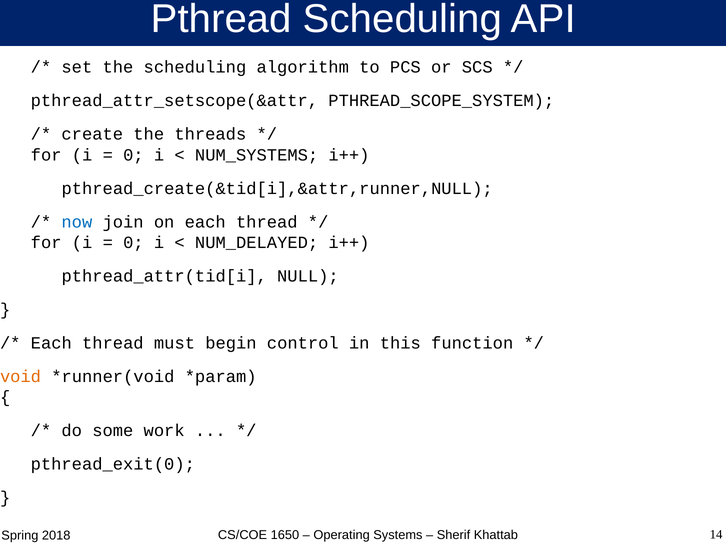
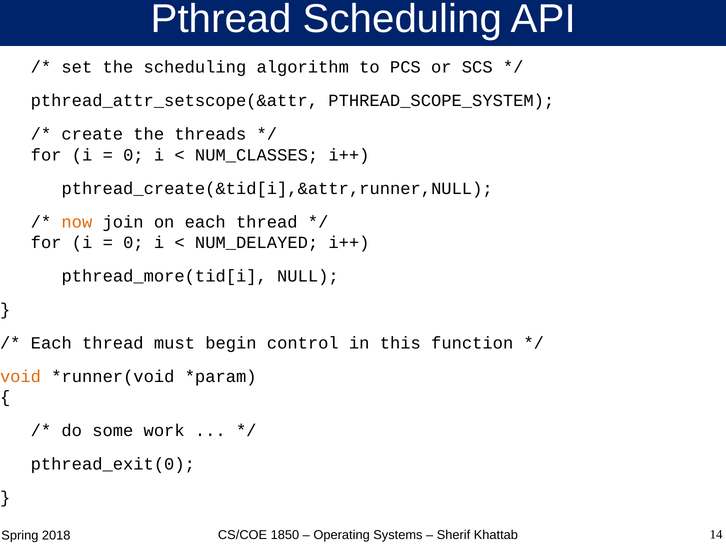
NUM_SYSTEMS: NUM_SYSTEMS -> NUM_CLASSES
now colour: blue -> orange
pthread_attr(tid[i: pthread_attr(tid[i -> pthread_more(tid[i
1650: 1650 -> 1850
